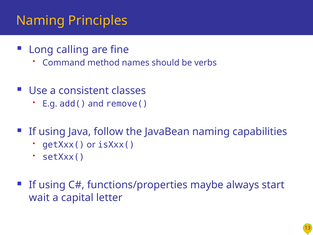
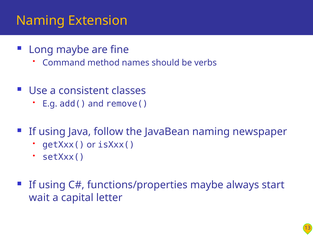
Principles: Principles -> Extension
Long calling: calling -> maybe
capabilities: capabilities -> newspaper
